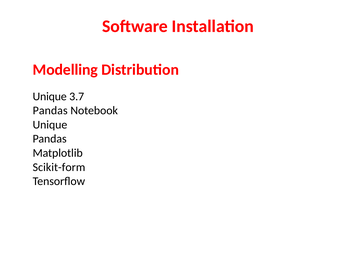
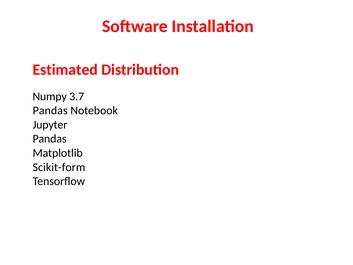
Modelling: Modelling -> Estimated
Unique at (50, 96): Unique -> Numpy
Unique at (50, 125): Unique -> Jupyter
